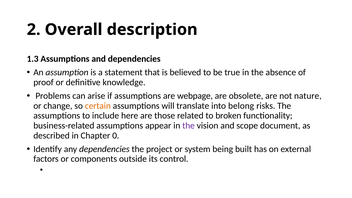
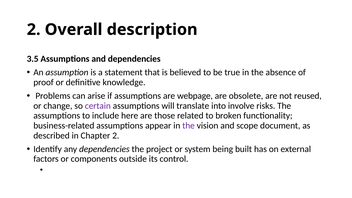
1.3: 1.3 -> 3.5
nature: nature -> reused
certain colour: orange -> purple
belong: belong -> involve
Chapter 0: 0 -> 2
